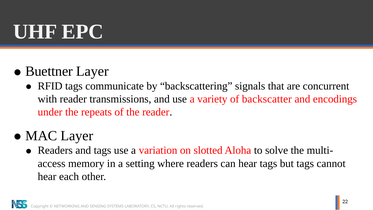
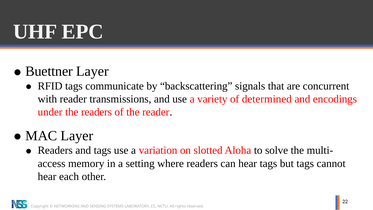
backscatter: backscatter -> determined
the repeats: repeats -> readers
